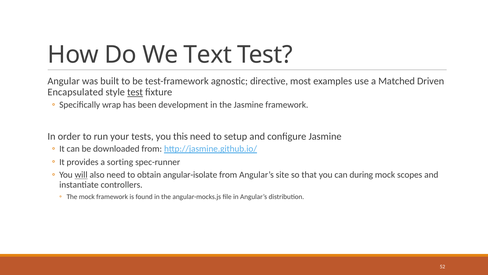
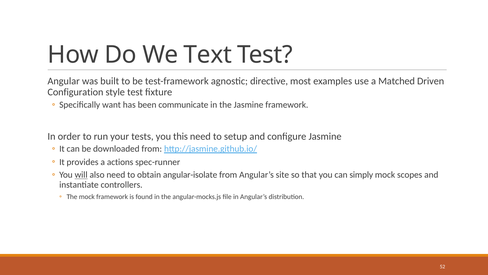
Encapsulated: Encapsulated -> Configuration
test at (135, 92) underline: present -> none
wrap: wrap -> want
development: development -> communicate
sorting: sorting -> actions
during: during -> simply
